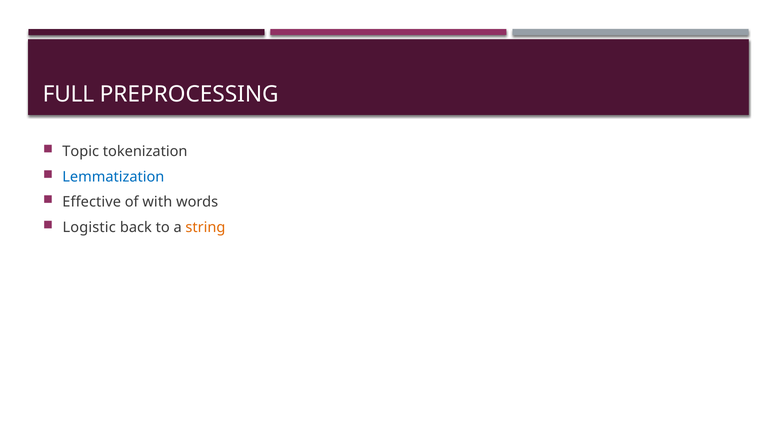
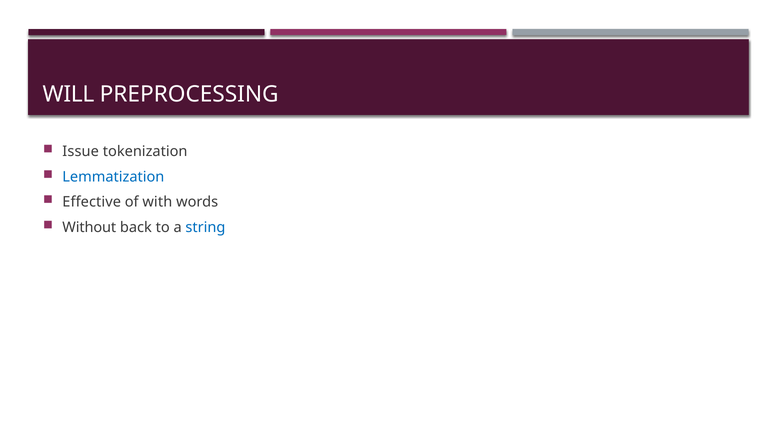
FULL: FULL -> WILL
Topic: Topic -> Issue
Logistic: Logistic -> Without
string colour: orange -> blue
